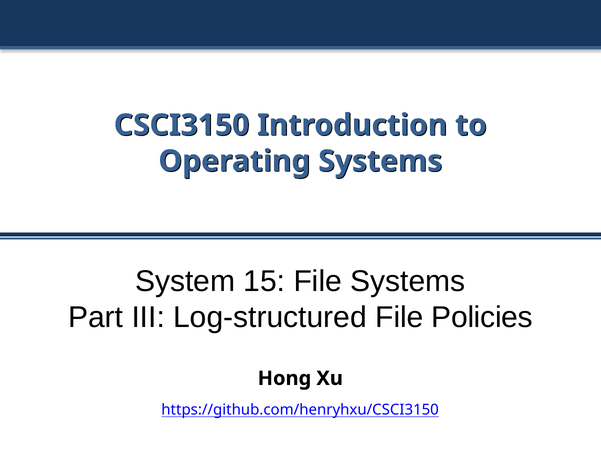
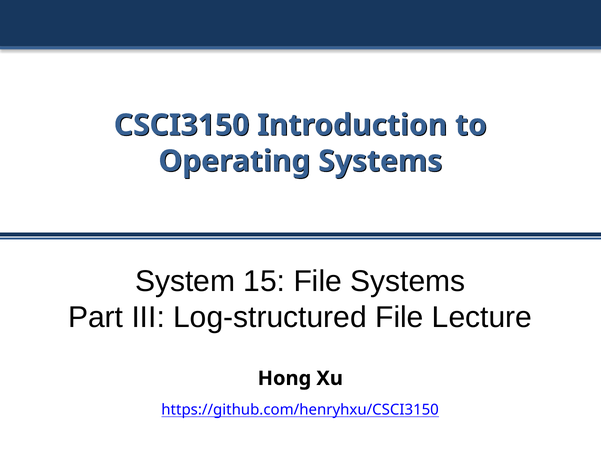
Policies: Policies -> Lecture
